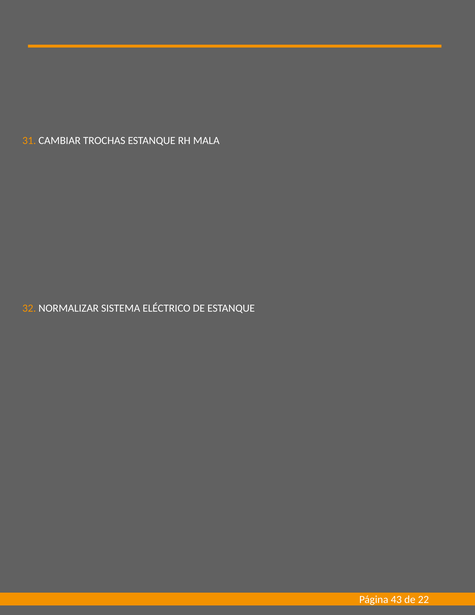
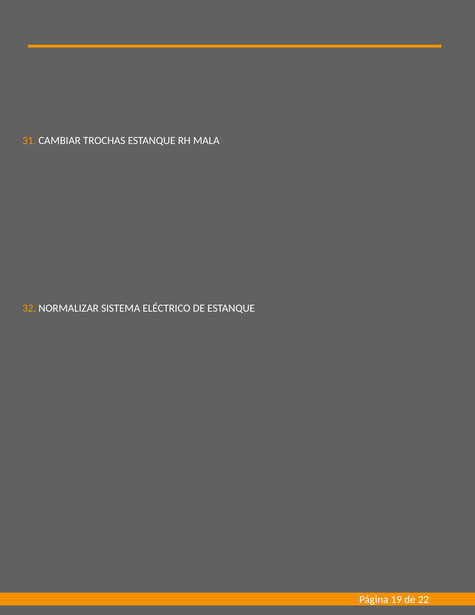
43: 43 -> 19
